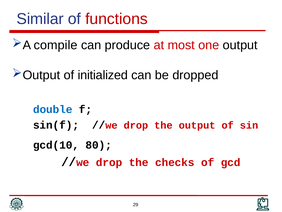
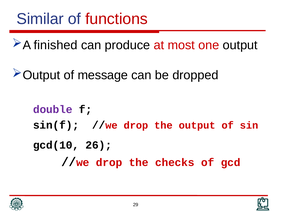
compile: compile -> finished
initialized: initialized -> message
double colour: blue -> purple
80: 80 -> 26
